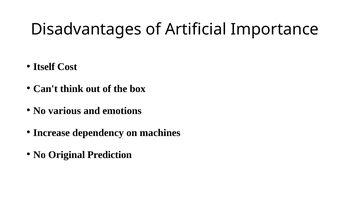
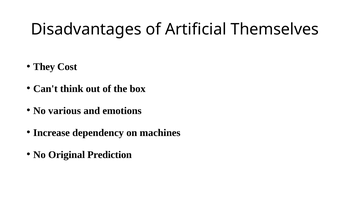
Importance: Importance -> Themselves
Itself: Itself -> They
